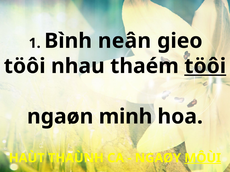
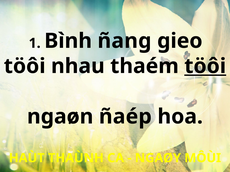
neân: neân -> ñang
minh: minh -> ñaép
MÔÙI underline: present -> none
